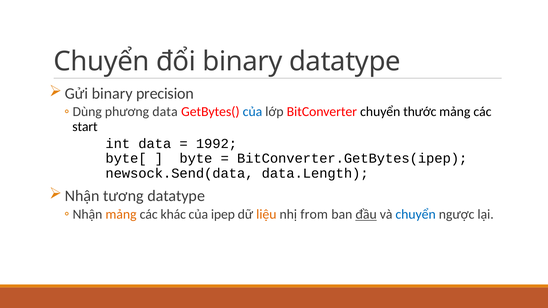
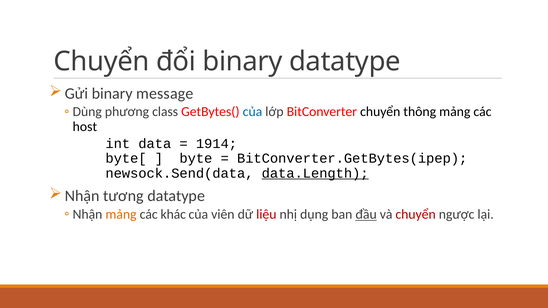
precision: precision -> message
phương data: data -> class
thước: thước -> thông
start: start -> host
1992: 1992 -> 1914
data.Length underline: none -> present
ipep: ipep -> viên
liệu colour: orange -> red
from: from -> dụng
chuyển at (416, 215) colour: blue -> red
